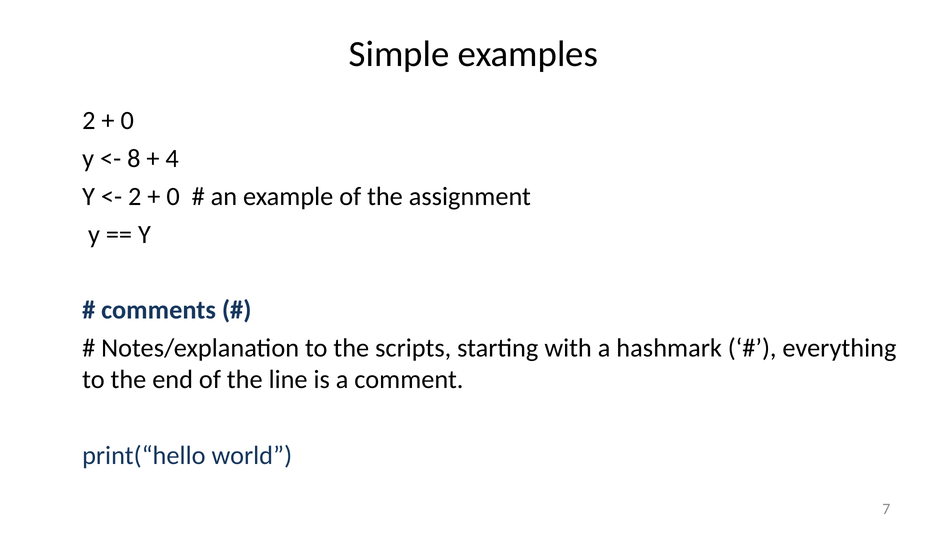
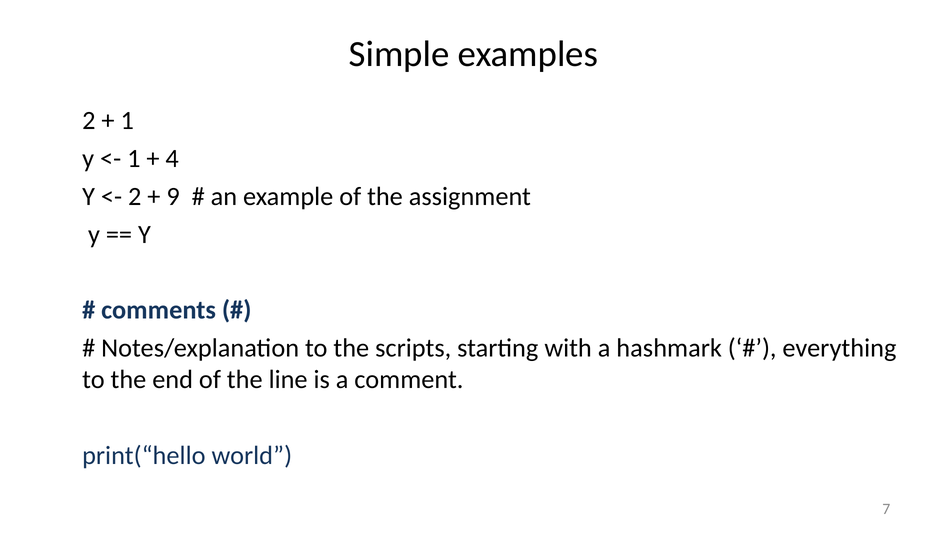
0 at (127, 121): 0 -> 1
8 at (134, 158): 8 -> 1
0 at (173, 196): 0 -> 9
